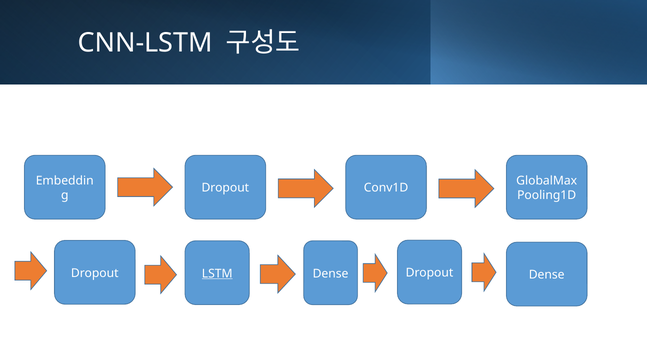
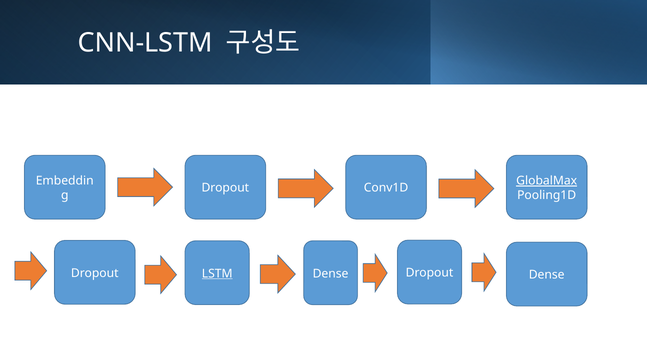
GlobalMax underline: none -> present
